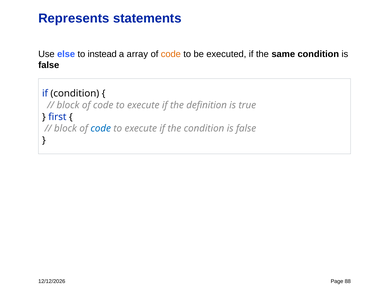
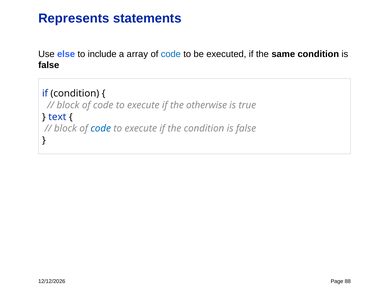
instead: instead -> include
code at (171, 54) colour: orange -> blue
definition: definition -> otherwise
first: first -> text
